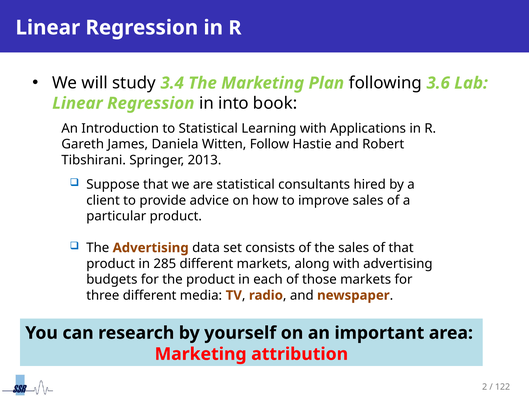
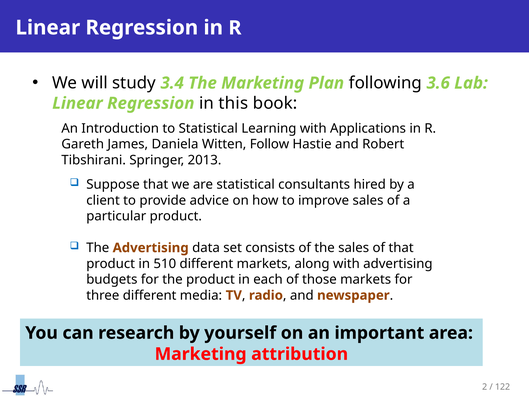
into: into -> this
285: 285 -> 510
